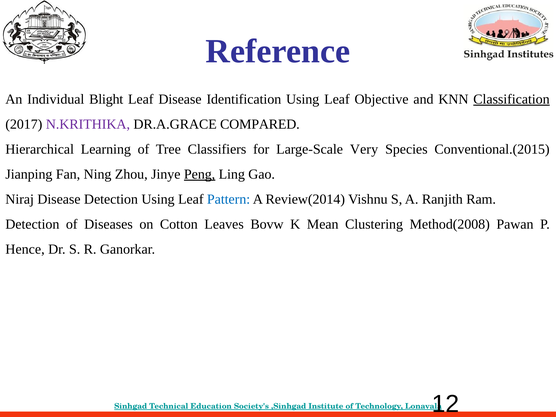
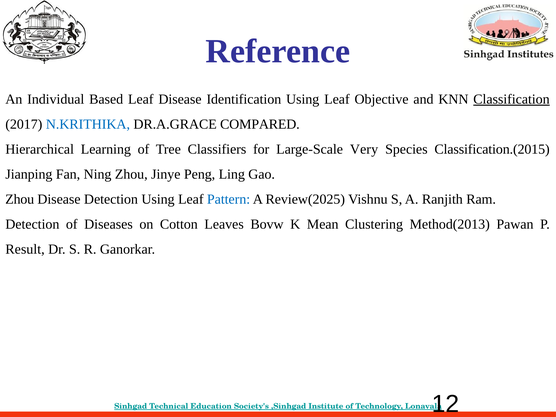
Blight: Blight -> Based
N.KRITHIKA colour: purple -> blue
Conventional.(2015: Conventional.(2015 -> Classification.(2015
Peng underline: present -> none
Niraj at (20, 199): Niraj -> Zhou
Review(2014: Review(2014 -> Review(2025
Method(2008: Method(2008 -> Method(2013
Hence: Hence -> Result
